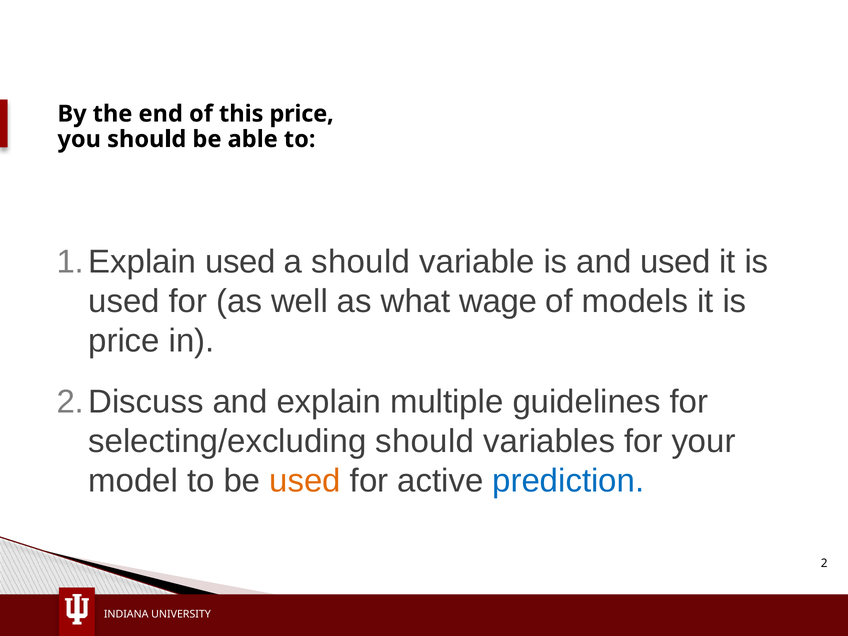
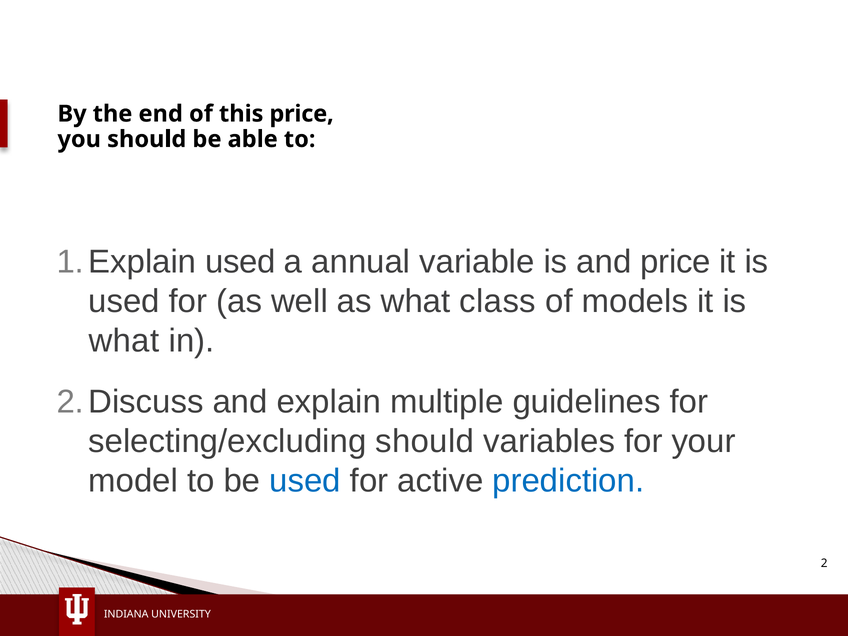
a should: should -> annual
and used: used -> price
wage: wage -> class
price at (124, 341): price -> what
used at (305, 481) colour: orange -> blue
